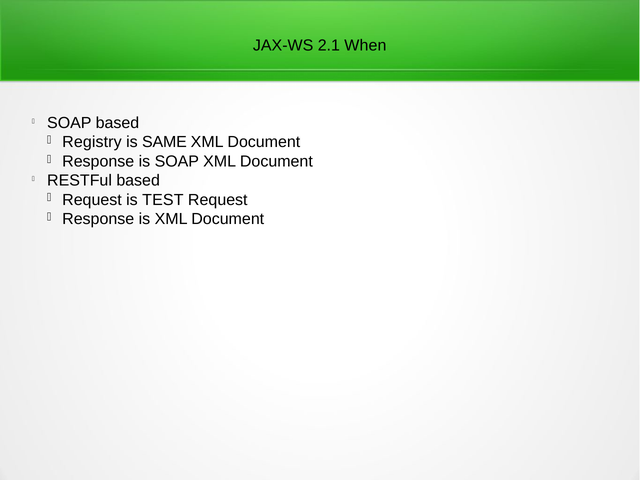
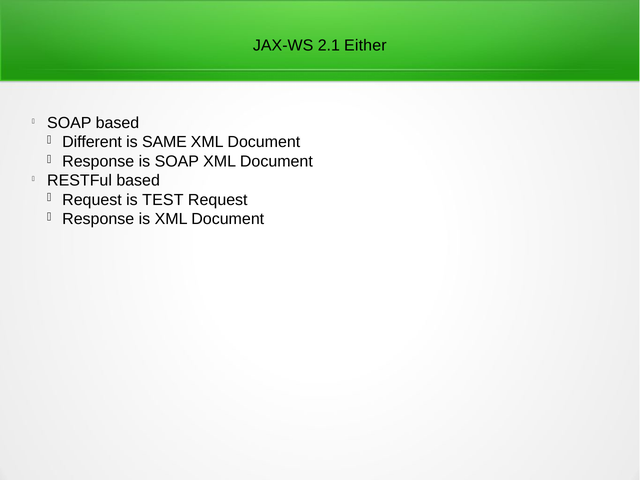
When: When -> Either
Registry: Registry -> Different
